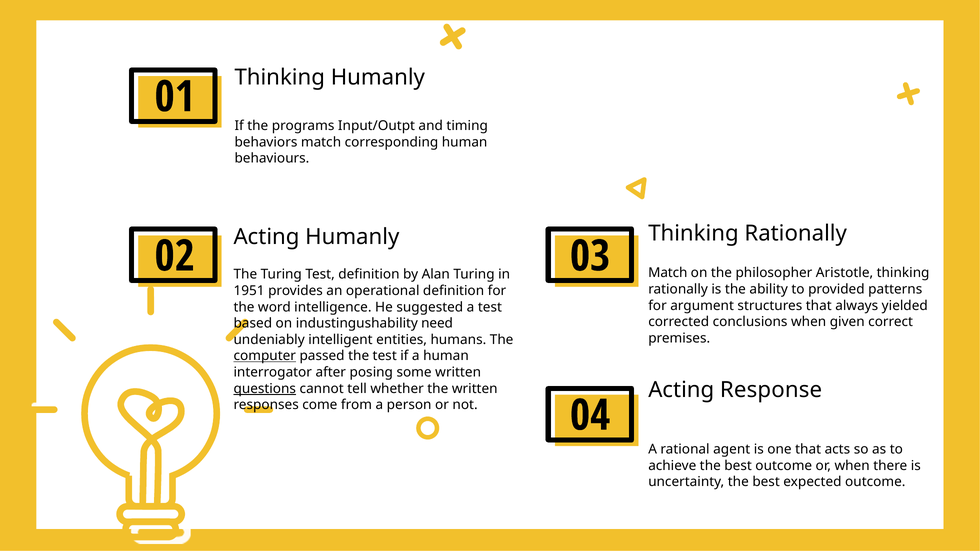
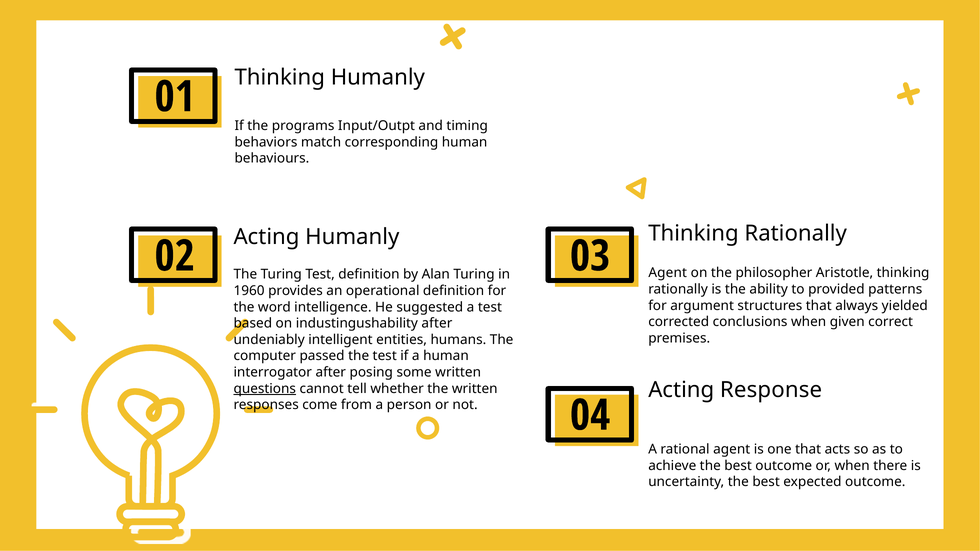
Match at (668, 273): Match -> Agent
1951: 1951 -> 1960
industingushability need: need -> after
computer underline: present -> none
